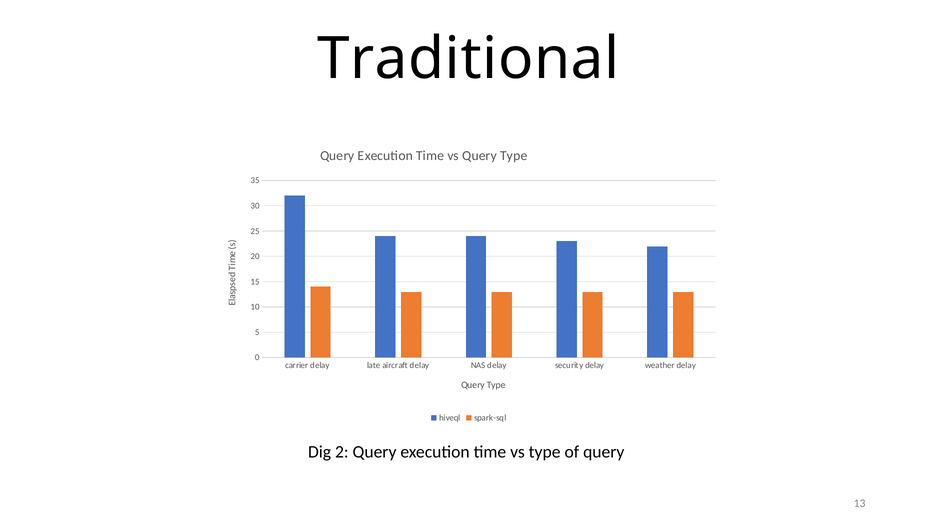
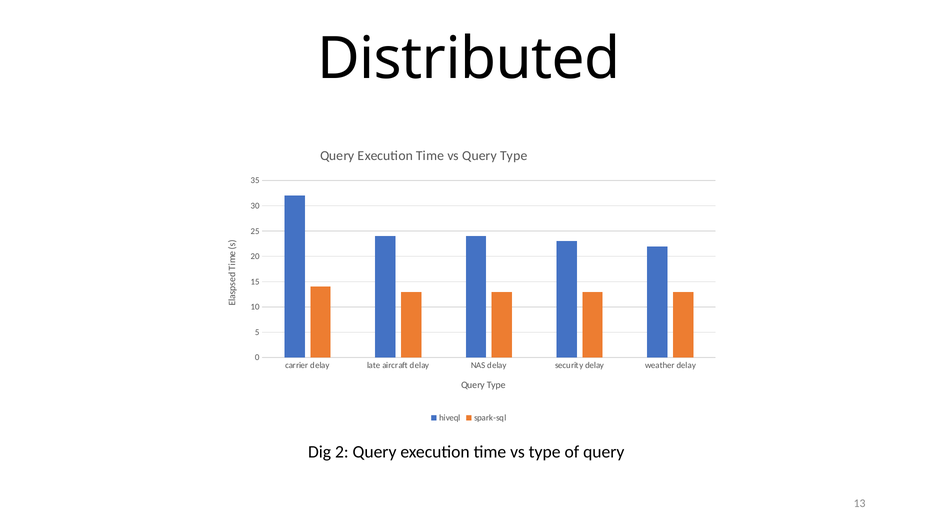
Traditional: Traditional -> Distributed
